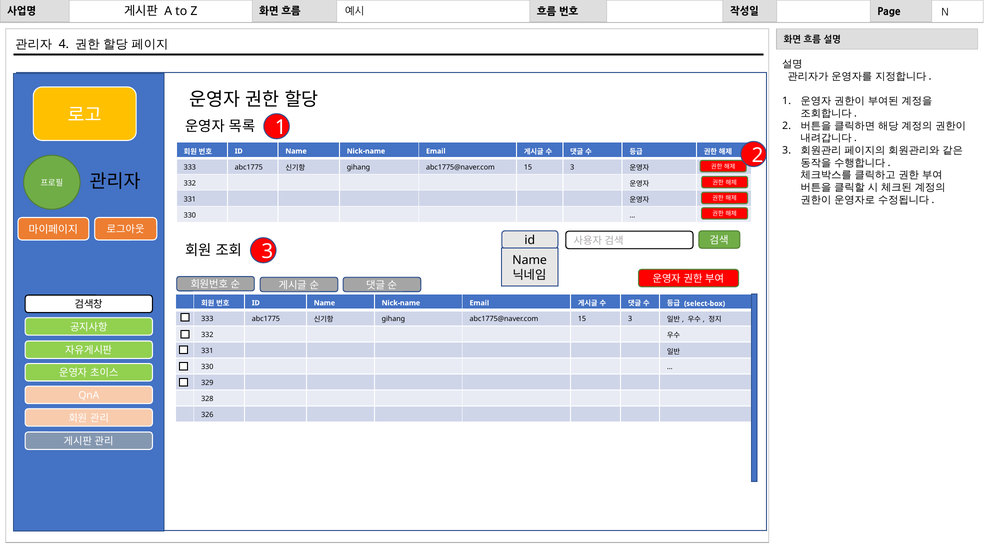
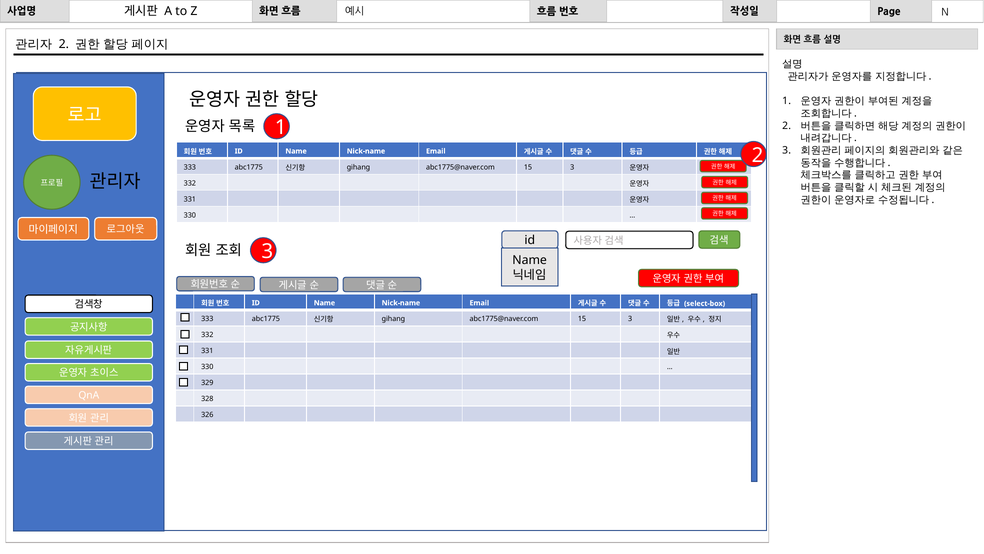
4 at (64, 44): 4 -> 2
